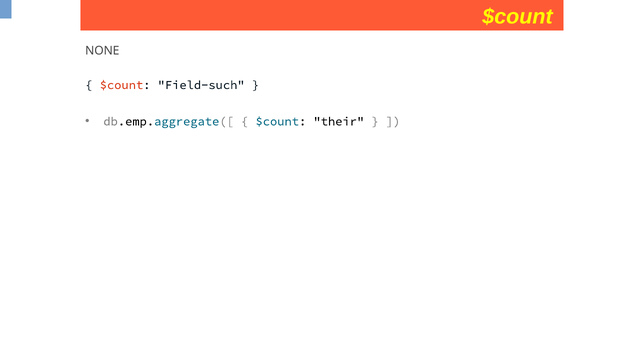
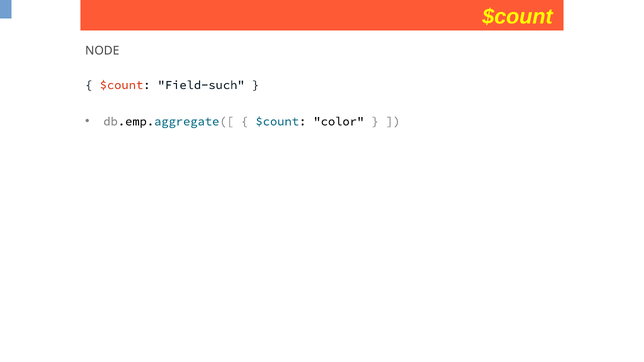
NONE: NONE -> NODE
their: their -> color
